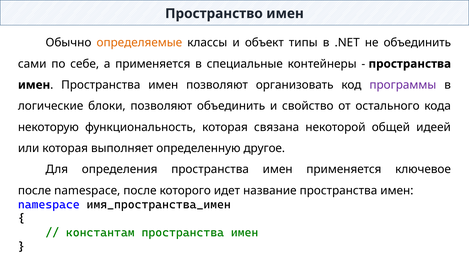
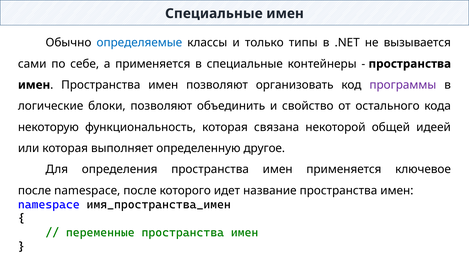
Пространство at (214, 14): Пространство -> Специальные
определяемые colour: orange -> blue
объект: объект -> только
не объединить: объединить -> вызывается
константам: константам -> переменные
